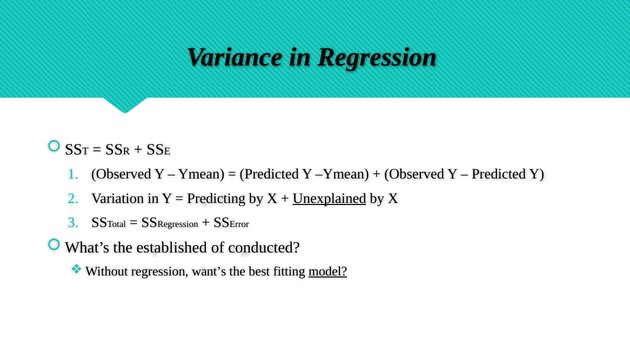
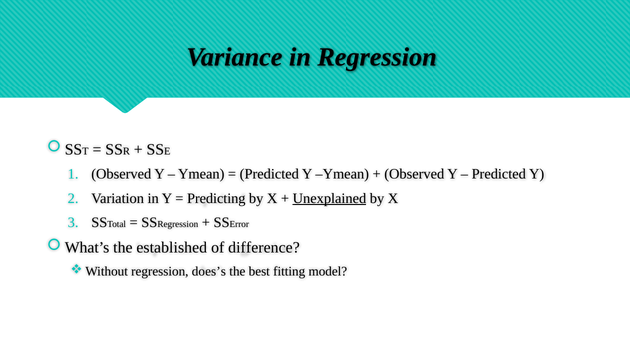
conducted: conducted -> difference
want’s: want’s -> does’s
model underline: present -> none
